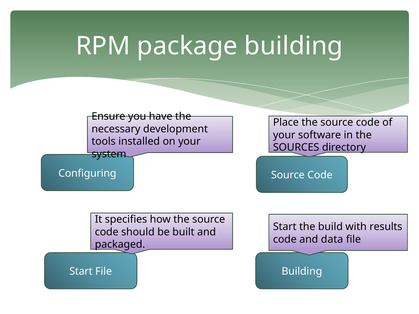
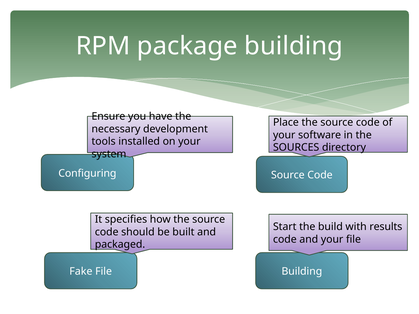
and data: data -> your
Start at (81, 272): Start -> Fake
